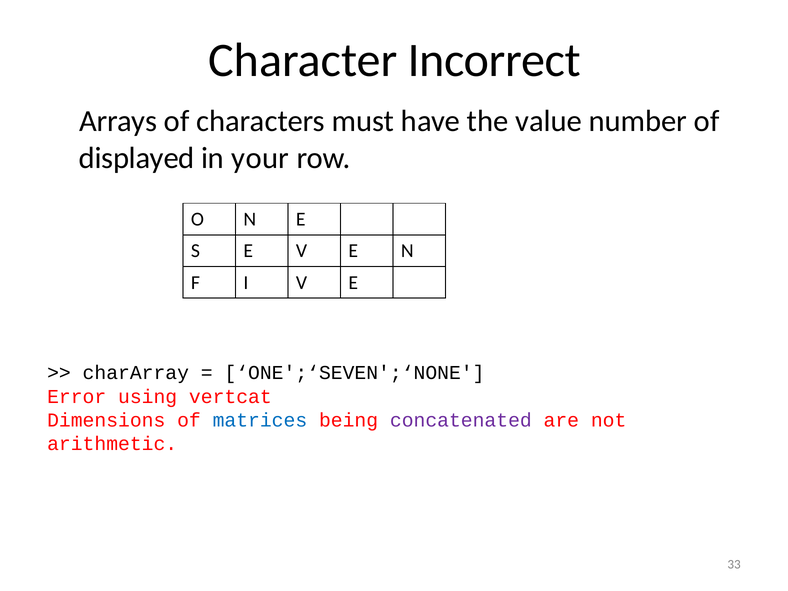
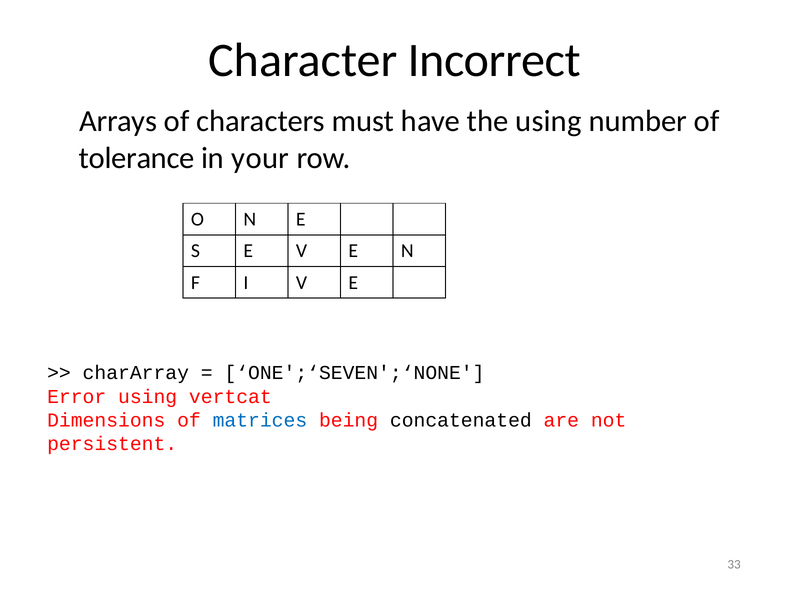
the value: value -> using
displayed: displayed -> tolerance
concatenated colour: purple -> black
arithmetic: arithmetic -> persistent
